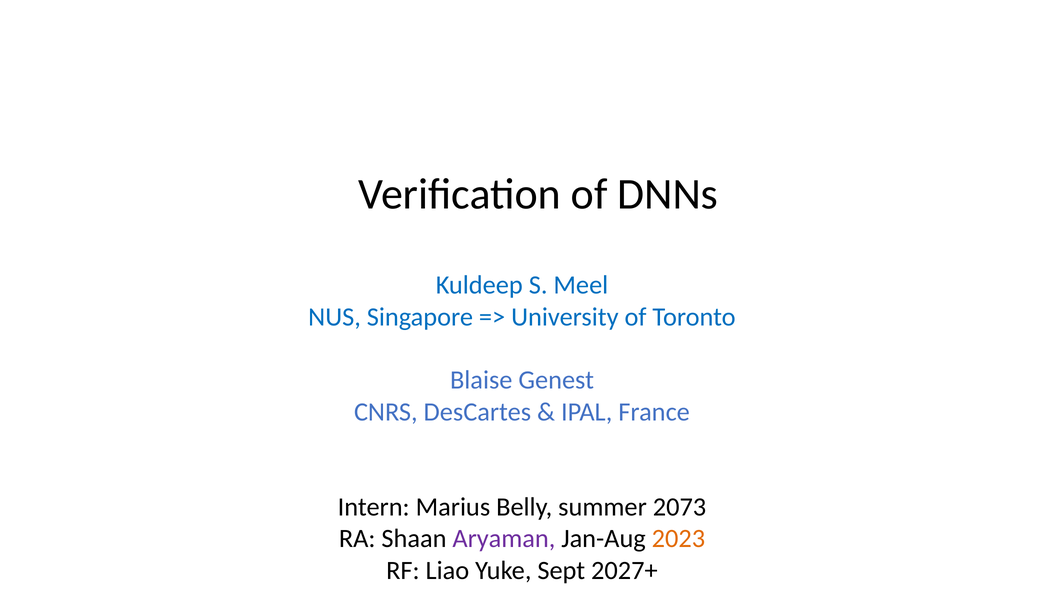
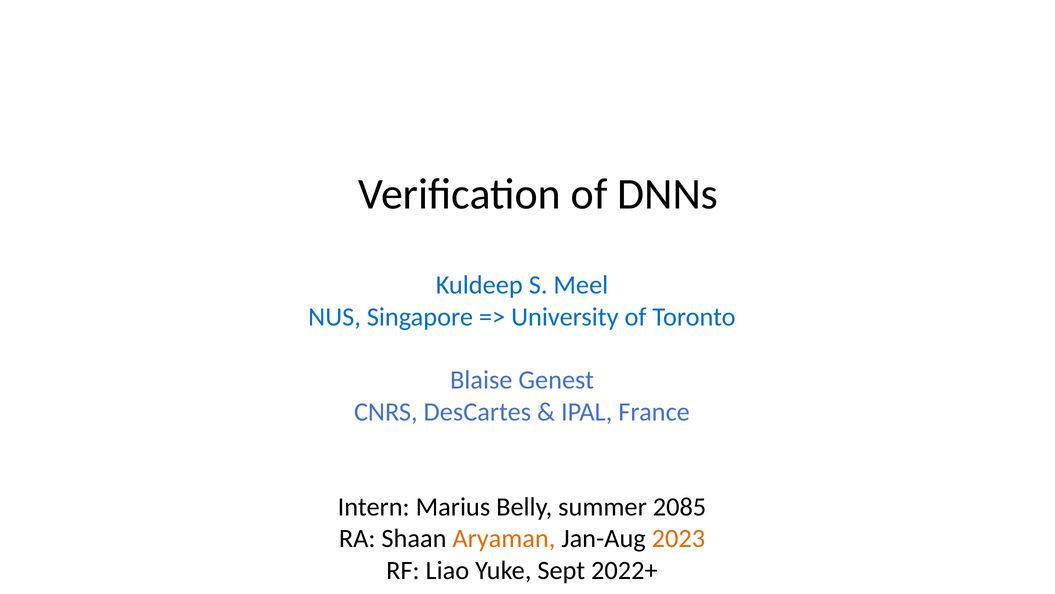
2073: 2073 -> 2085
Aryaman colour: purple -> orange
2027+: 2027+ -> 2022+
